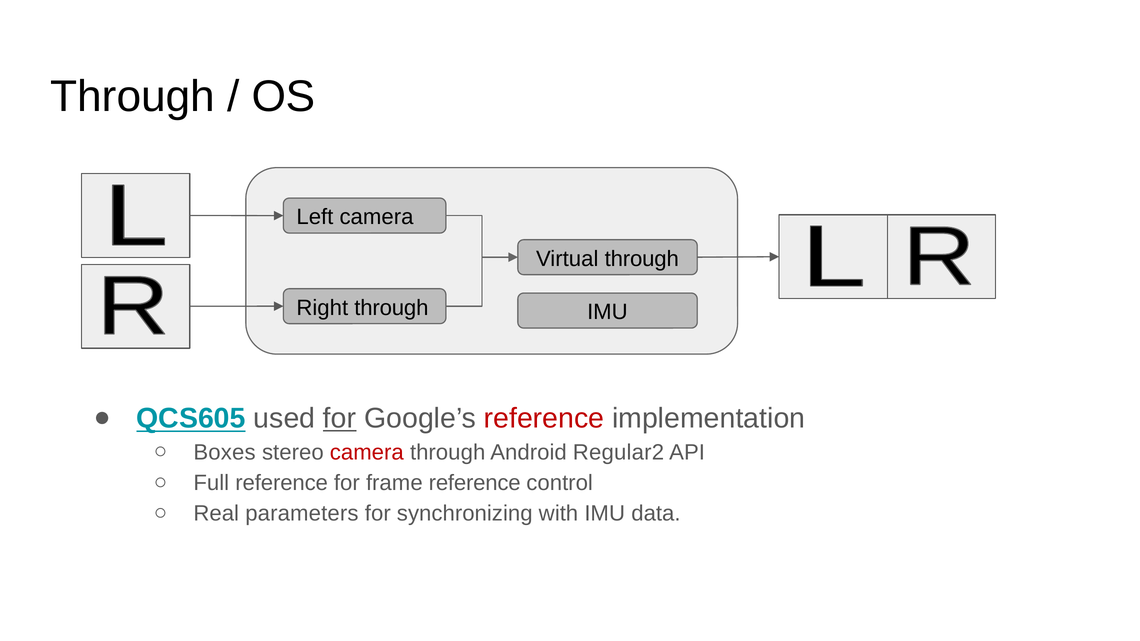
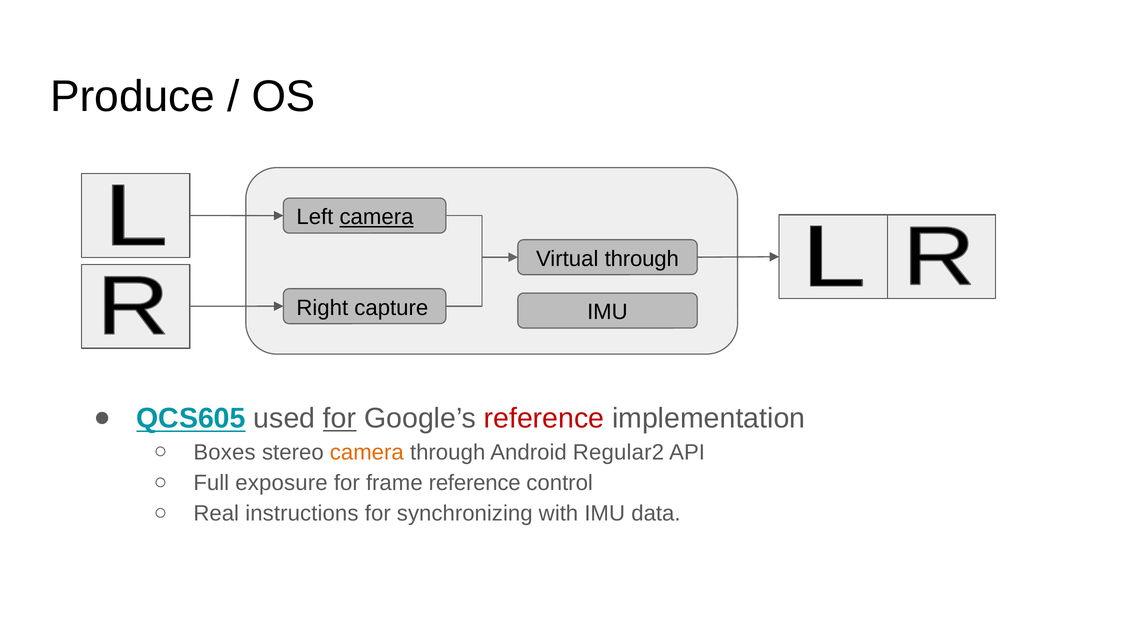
Through at (133, 97): Through -> Produce
camera at (376, 217) underline: none -> present
Right through: through -> capture
camera at (367, 453) colour: red -> orange
Full reference: reference -> exposure
parameters: parameters -> instructions
